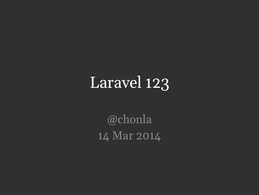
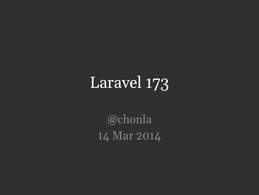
123: 123 -> 173
